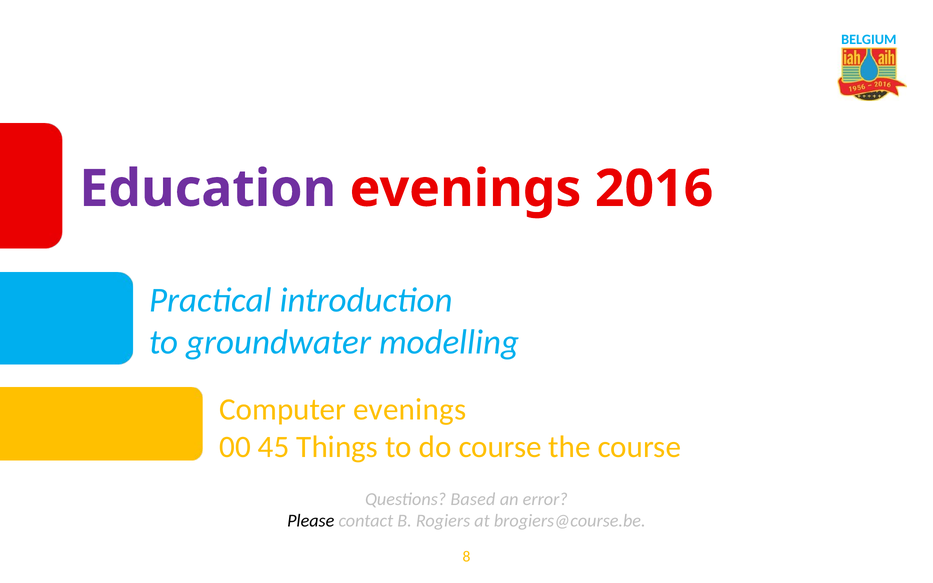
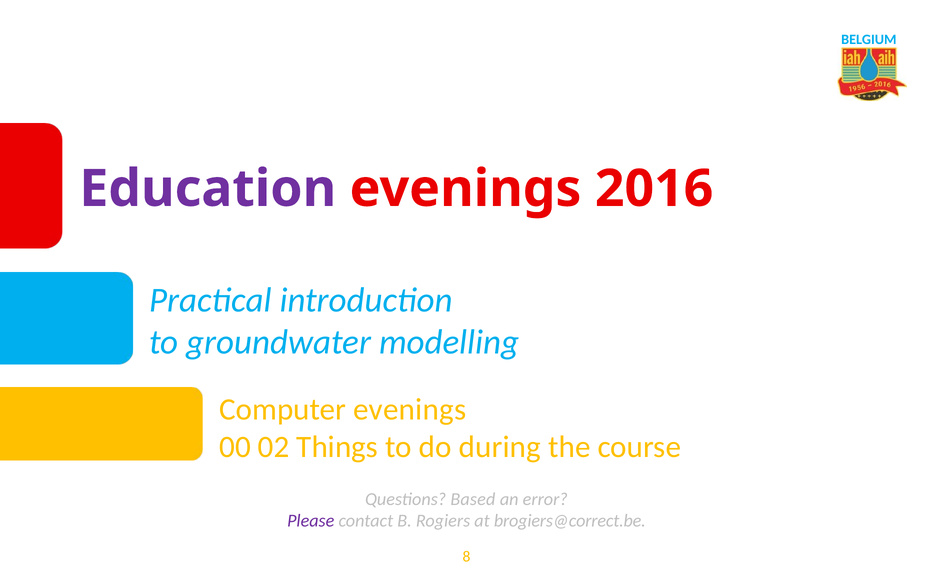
45: 45 -> 02
do course: course -> during
Please colour: black -> purple
brogiers@course.be: brogiers@course.be -> brogiers@correct.be
